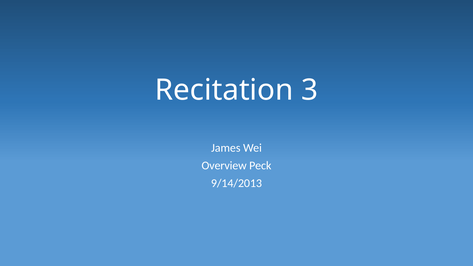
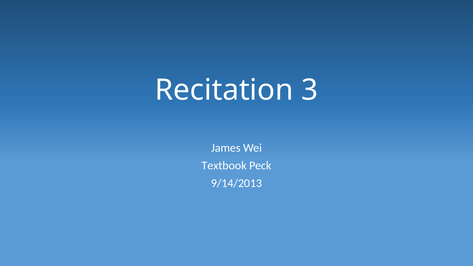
Overview: Overview -> Textbook
